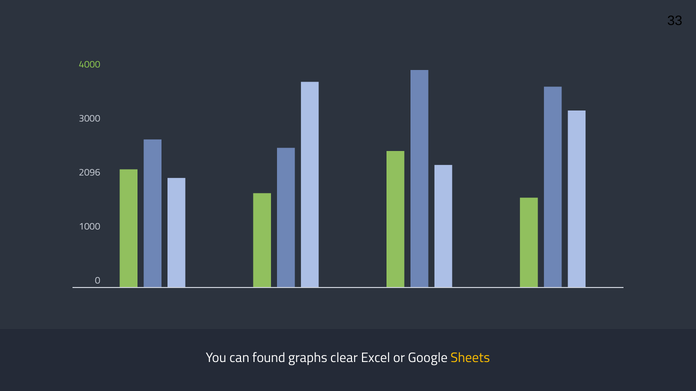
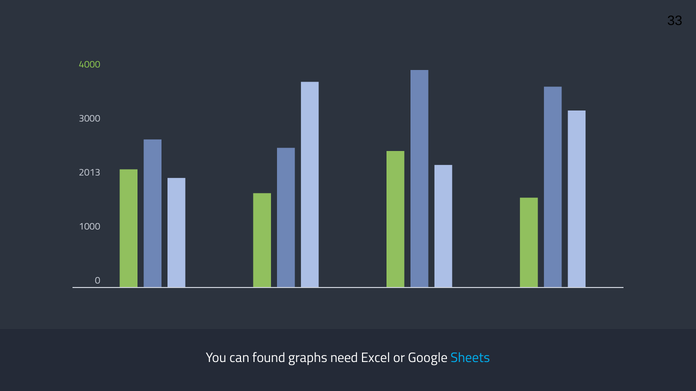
2096: 2096 -> 2013
clear: clear -> need
Sheets colour: yellow -> light blue
